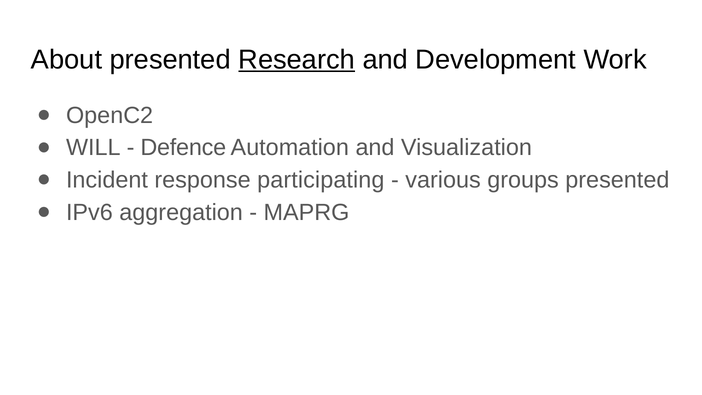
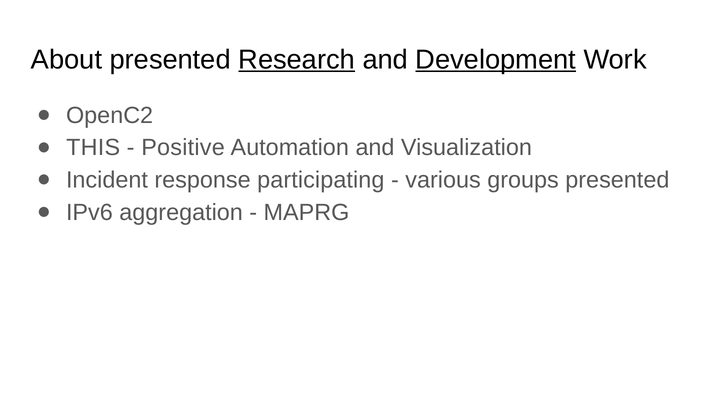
Development underline: none -> present
WILL: WILL -> THIS
Defence: Defence -> Positive
